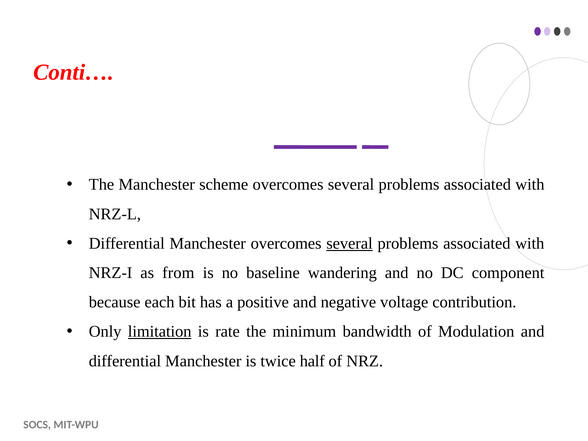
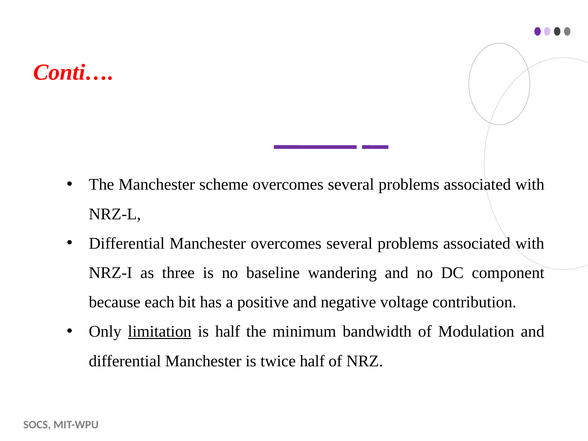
several at (350, 243) underline: present -> none
from: from -> three
is rate: rate -> half
